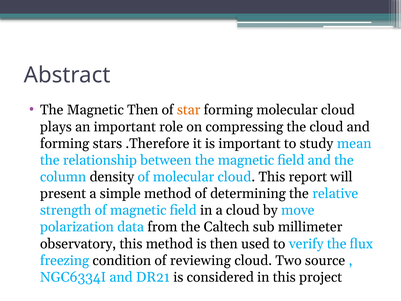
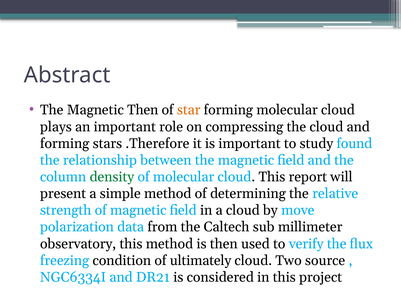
mean: mean -> found
density colour: black -> green
reviewing: reviewing -> ultimately
